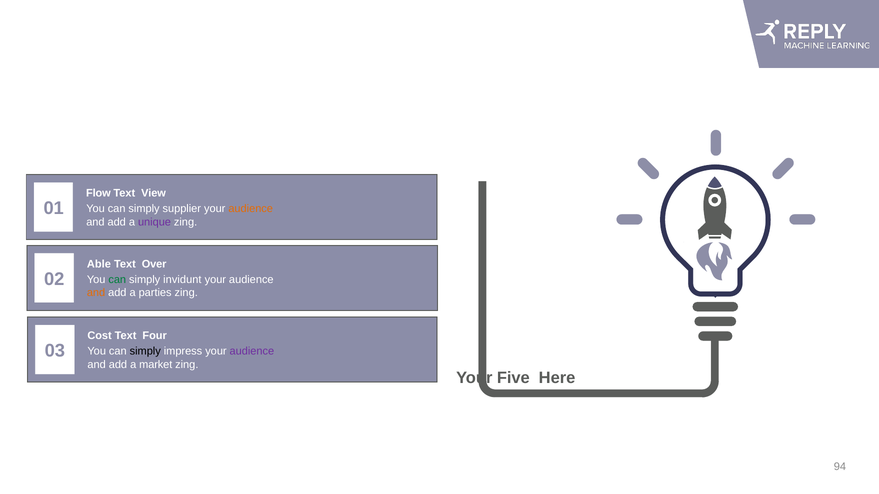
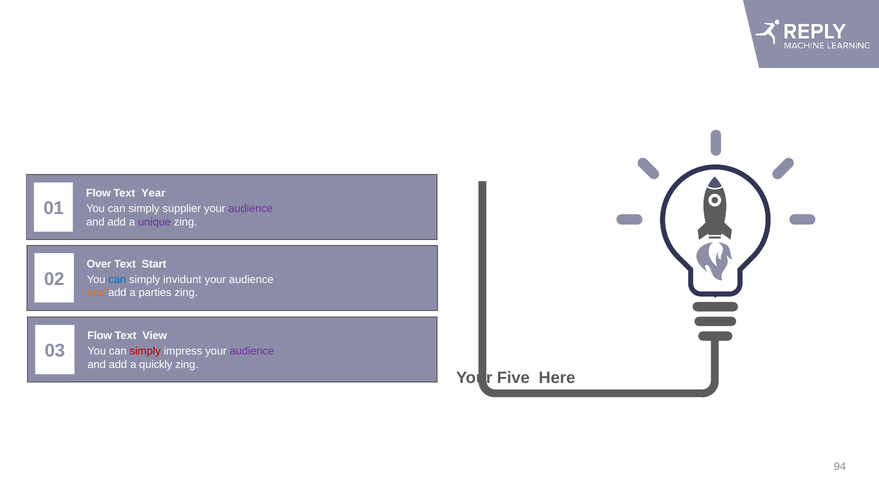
View: View -> Year
audience at (251, 209) colour: orange -> purple
Able: Able -> Over
Over: Over -> Start
can at (117, 280) colour: green -> blue
Cost at (100, 336): Cost -> Flow
Four: Four -> View
simply at (145, 352) colour: black -> red
market: market -> quickly
